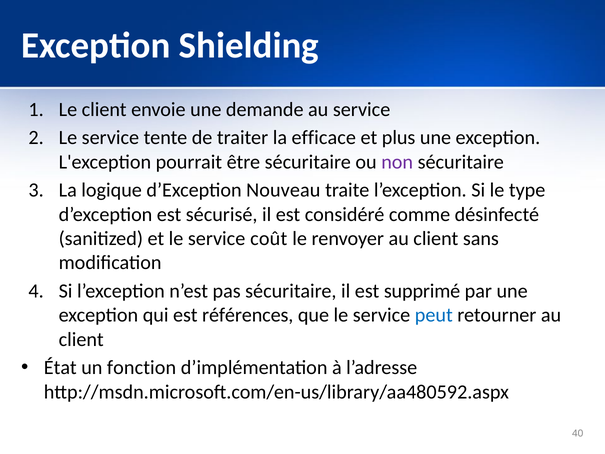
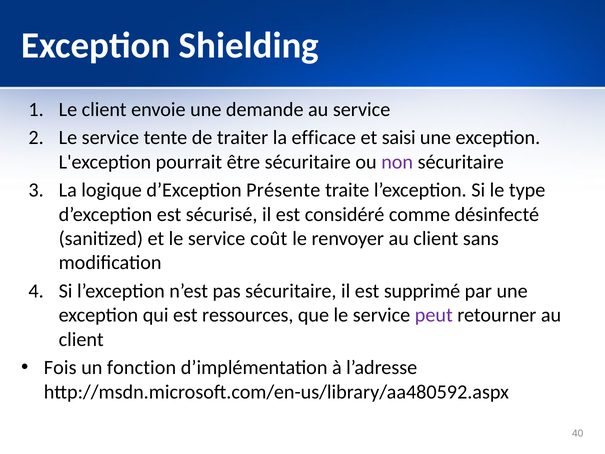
plus: plus -> saisi
Nouveau: Nouveau -> Présente
références: références -> ressources
peut colour: blue -> purple
État: État -> Fois
